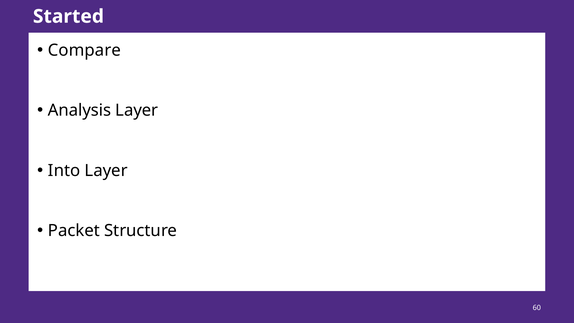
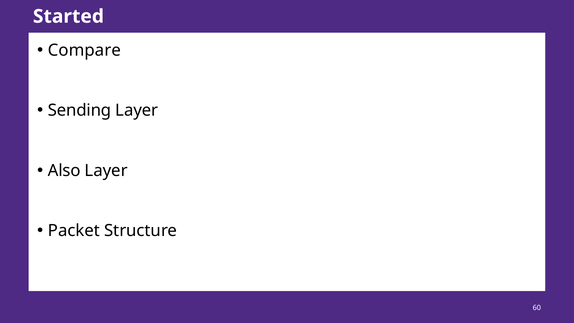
Analysis: Analysis -> Sending
Into: Into -> Also
